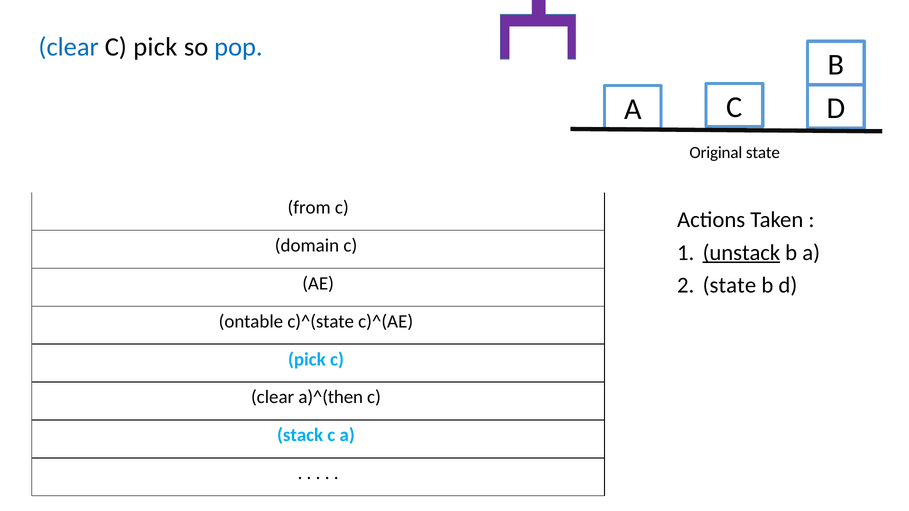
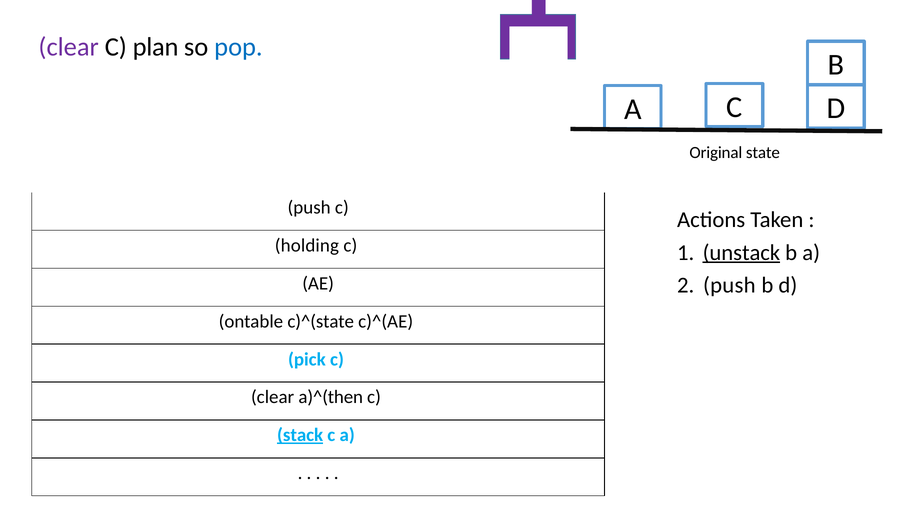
clear at (69, 47) colour: blue -> purple
C pick: pick -> plan
from at (309, 208): from -> push
domain: domain -> holding
state at (729, 286): state -> push
stack underline: none -> present
